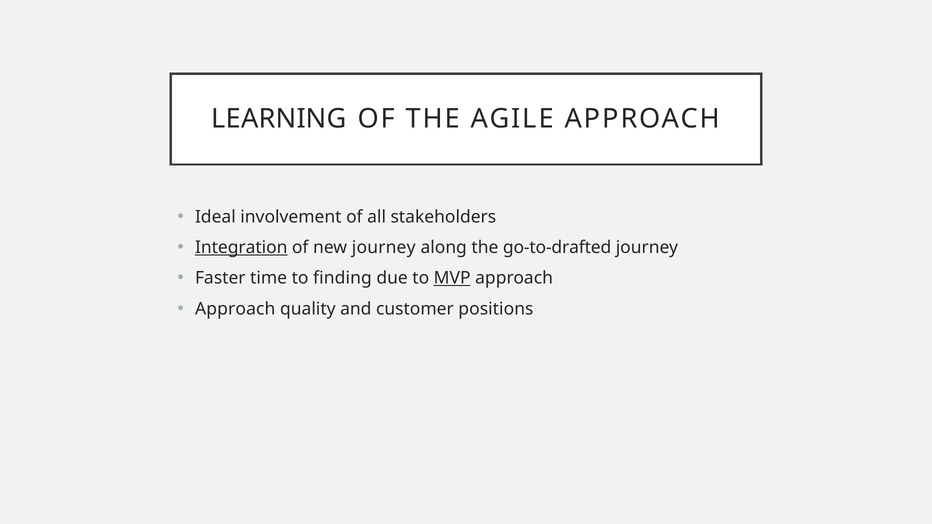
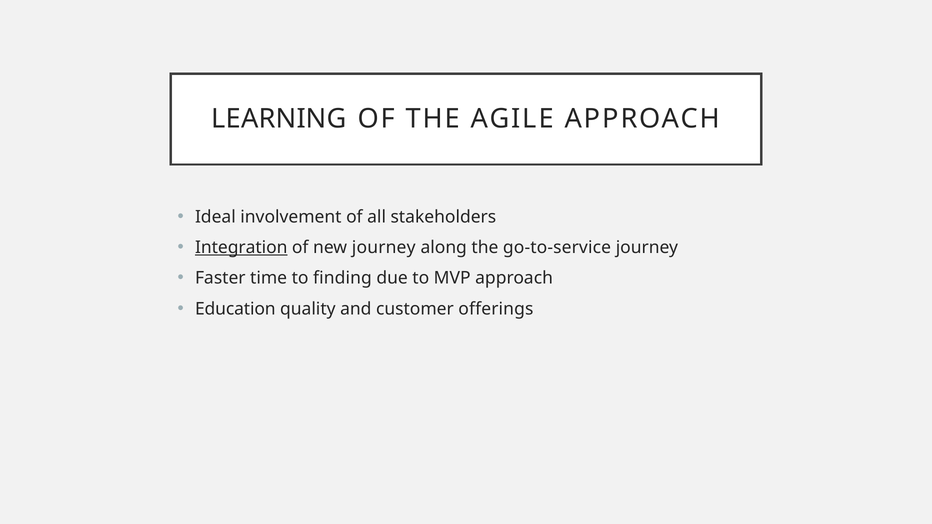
go-to-drafted: go-to-drafted -> go-to-service
MVP underline: present -> none
Approach at (235, 309): Approach -> Education
positions: positions -> offerings
